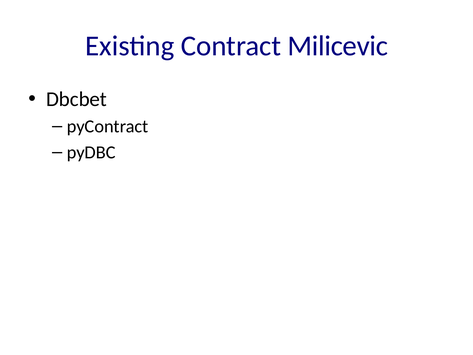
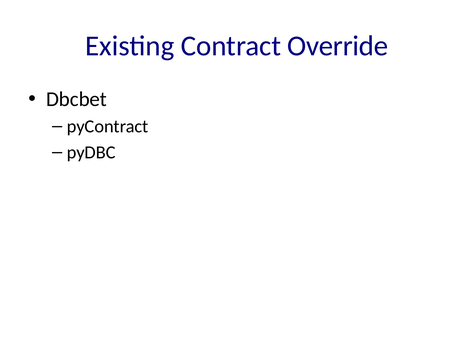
Milicevic: Milicevic -> Override
